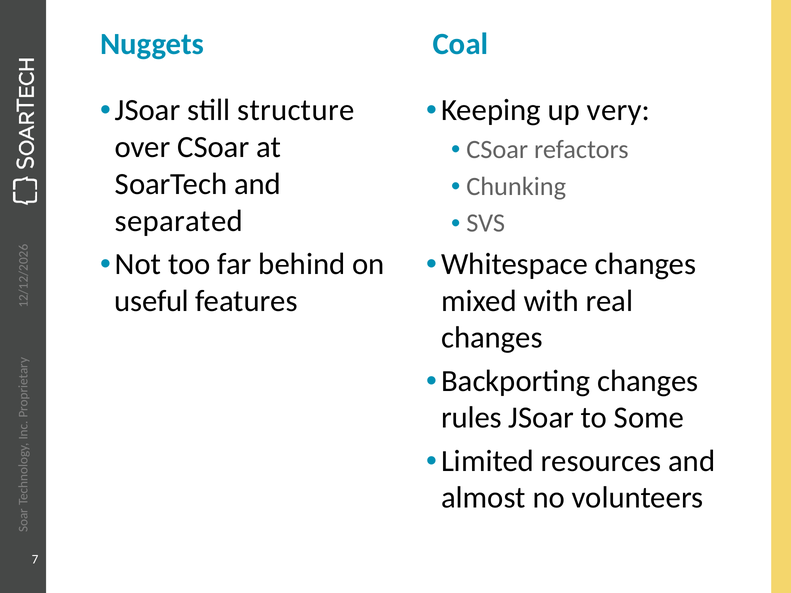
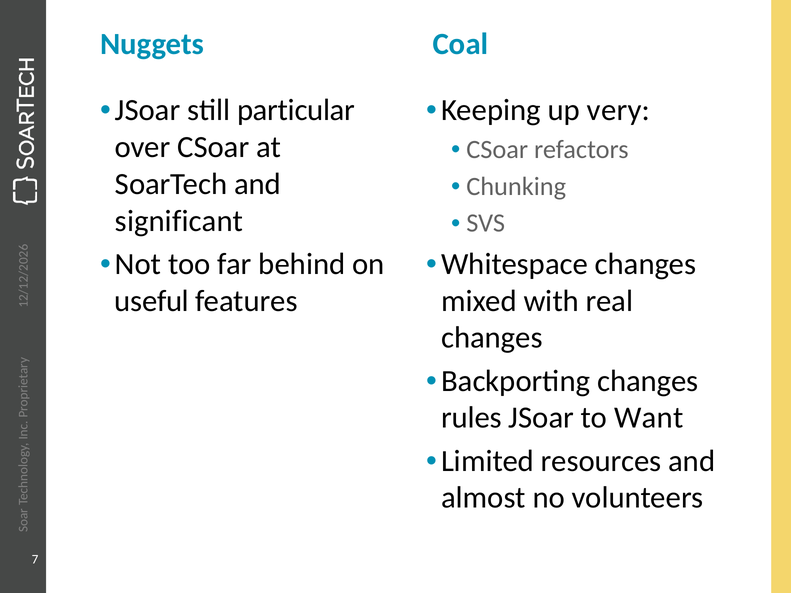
structure: structure -> particular
separated: separated -> significant
Some: Some -> Want
